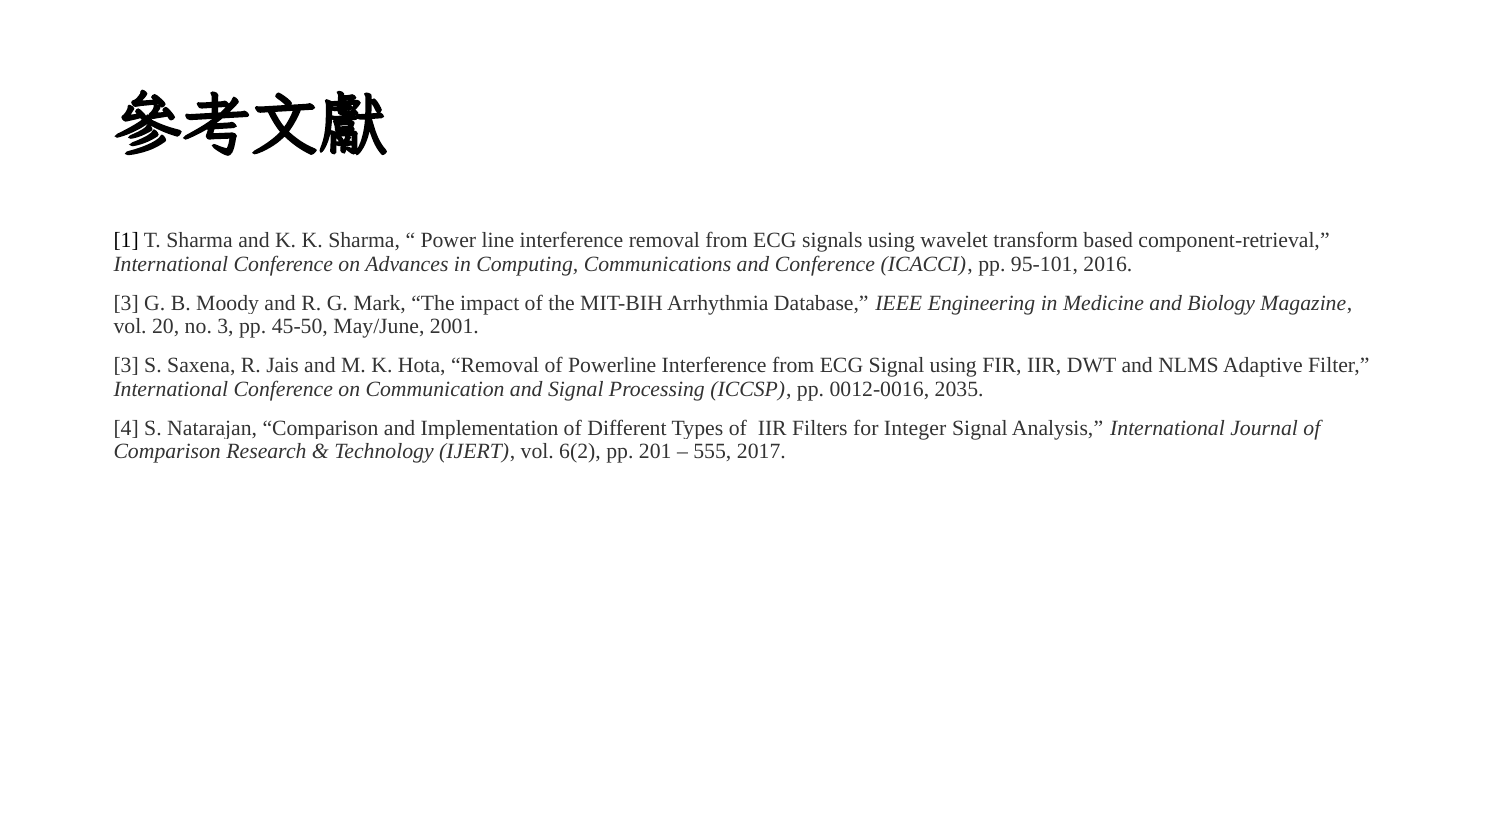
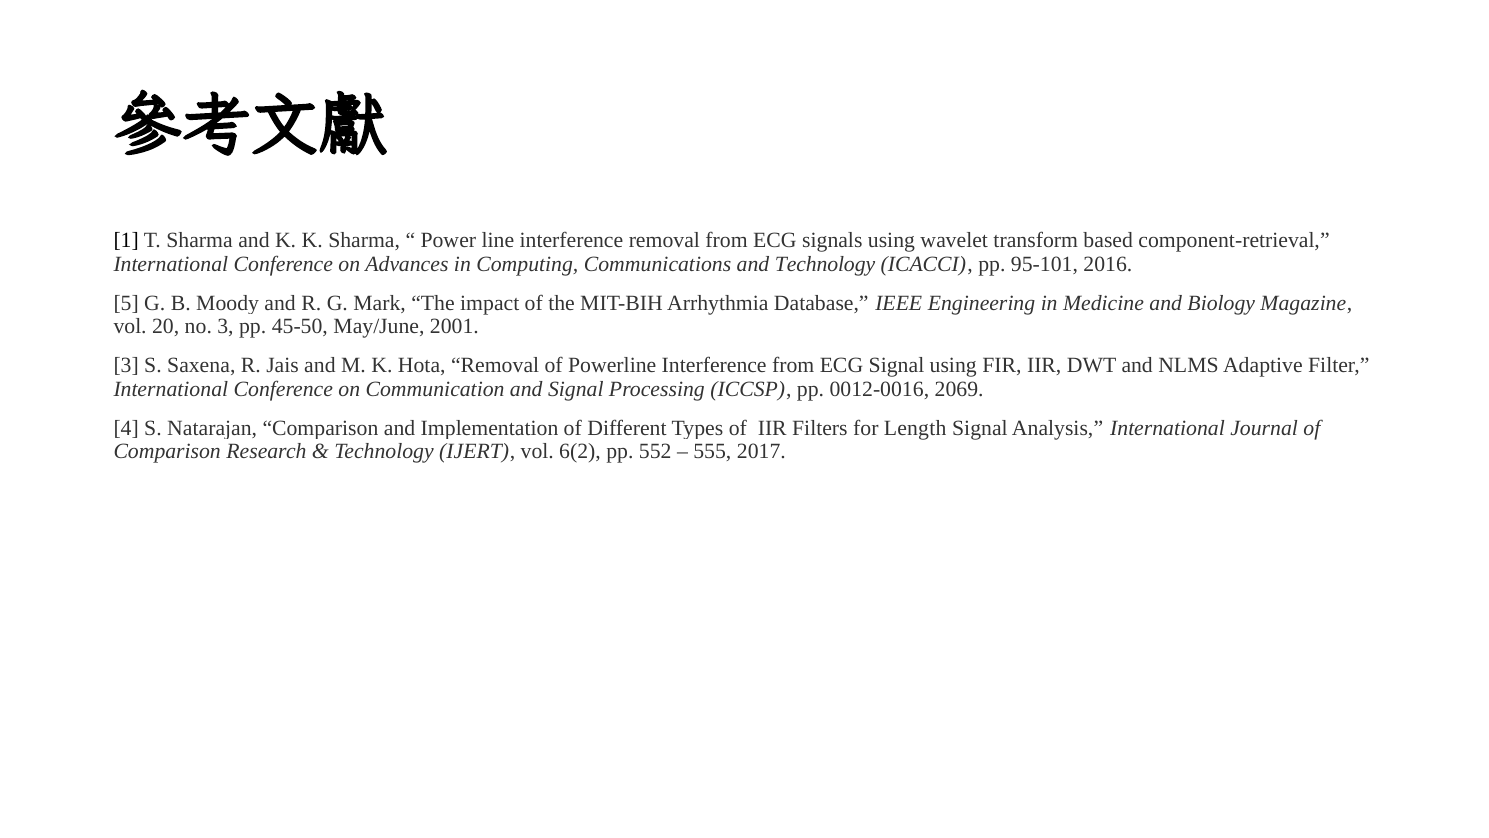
and Conference: Conference -> Technology
3 at (126, 303): 3 -> 5
2035: 2035 -> 2069
Integer: Integer -> Length
201: 201 -> 552
